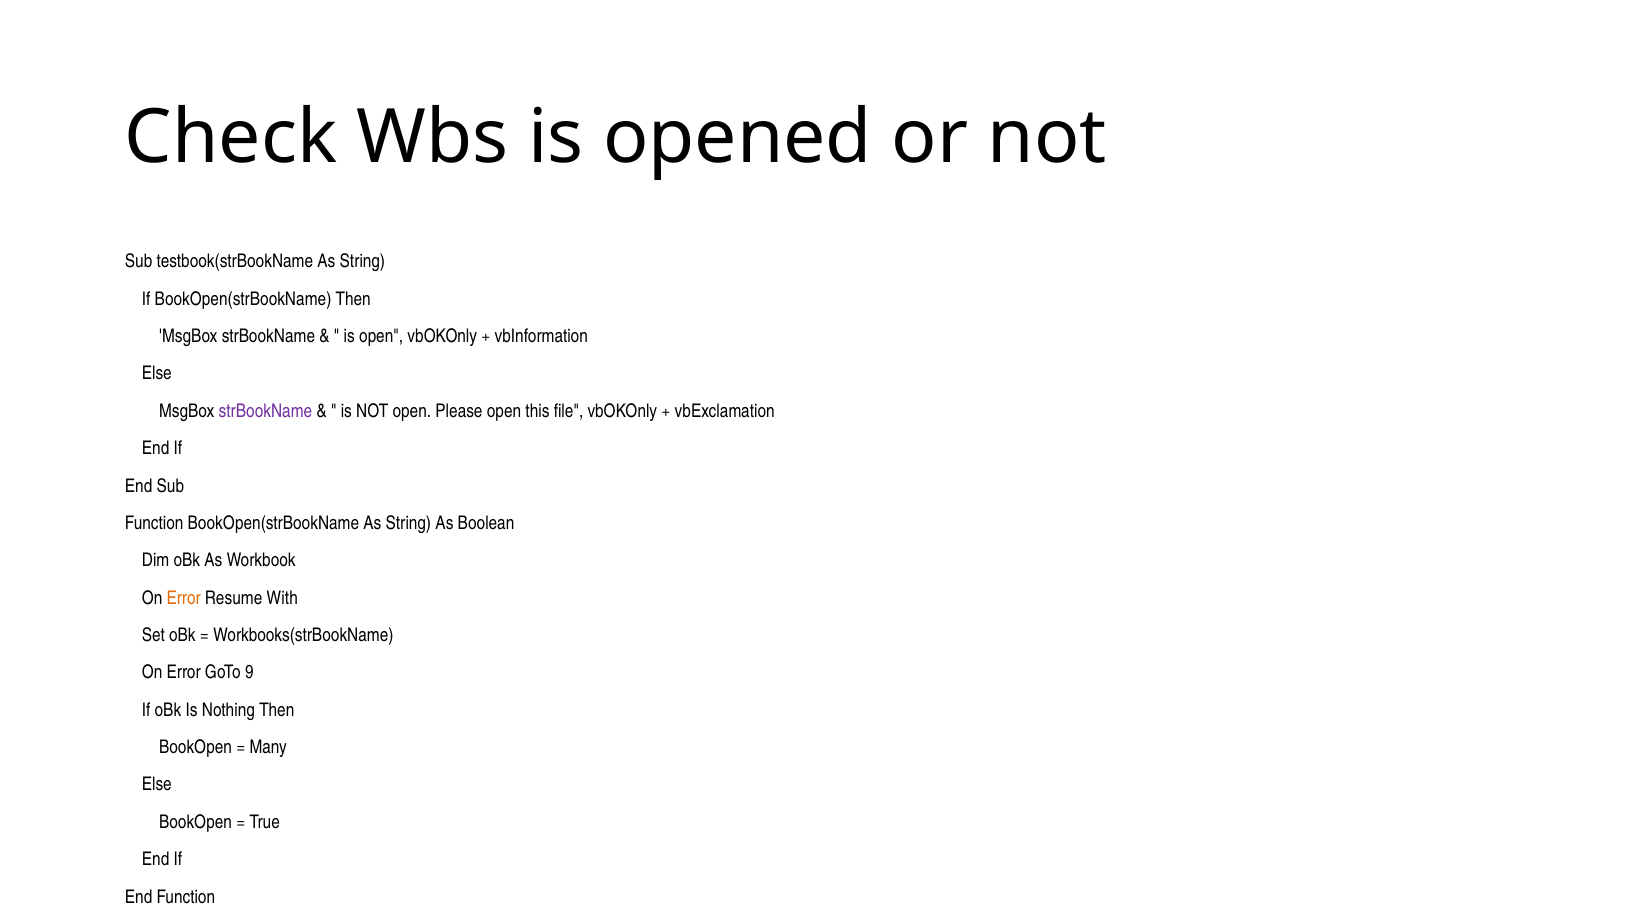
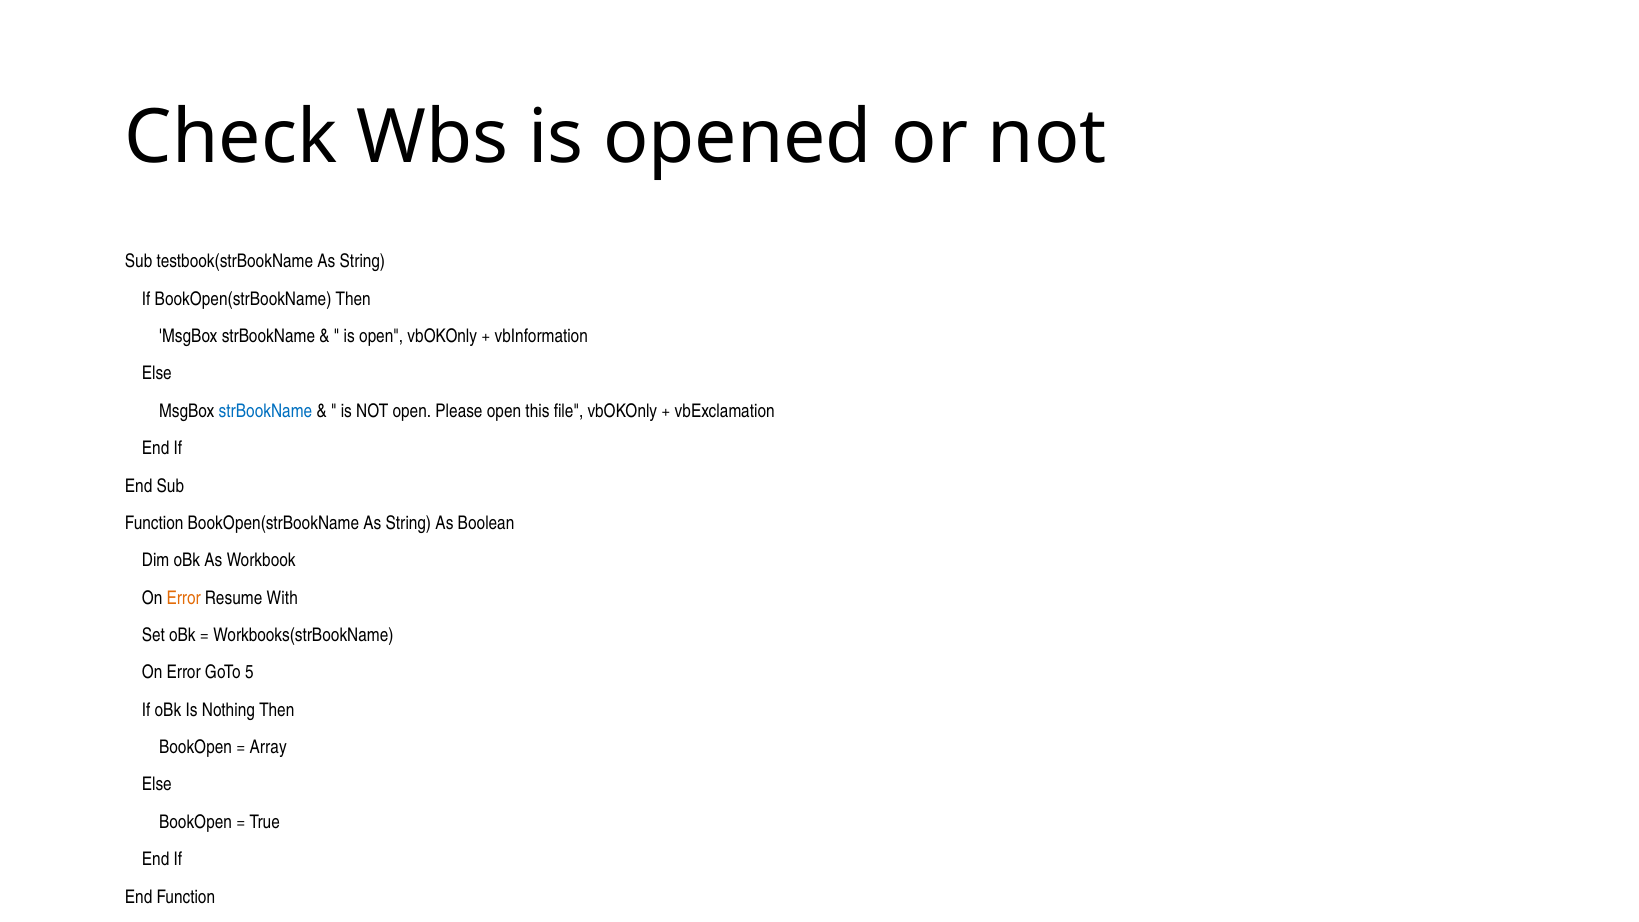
strBookName at (265, 411) colour: purple -> blue
9: 9 -> 5
Many: Many -> Array
